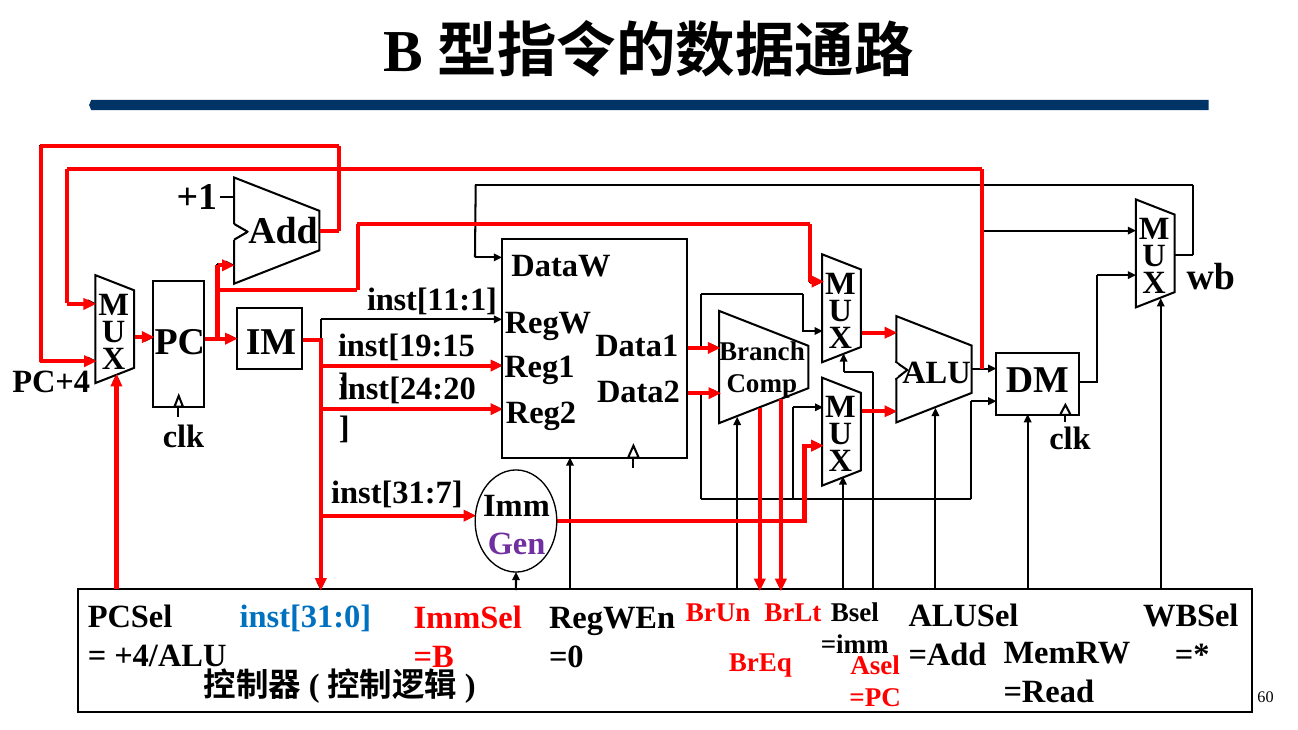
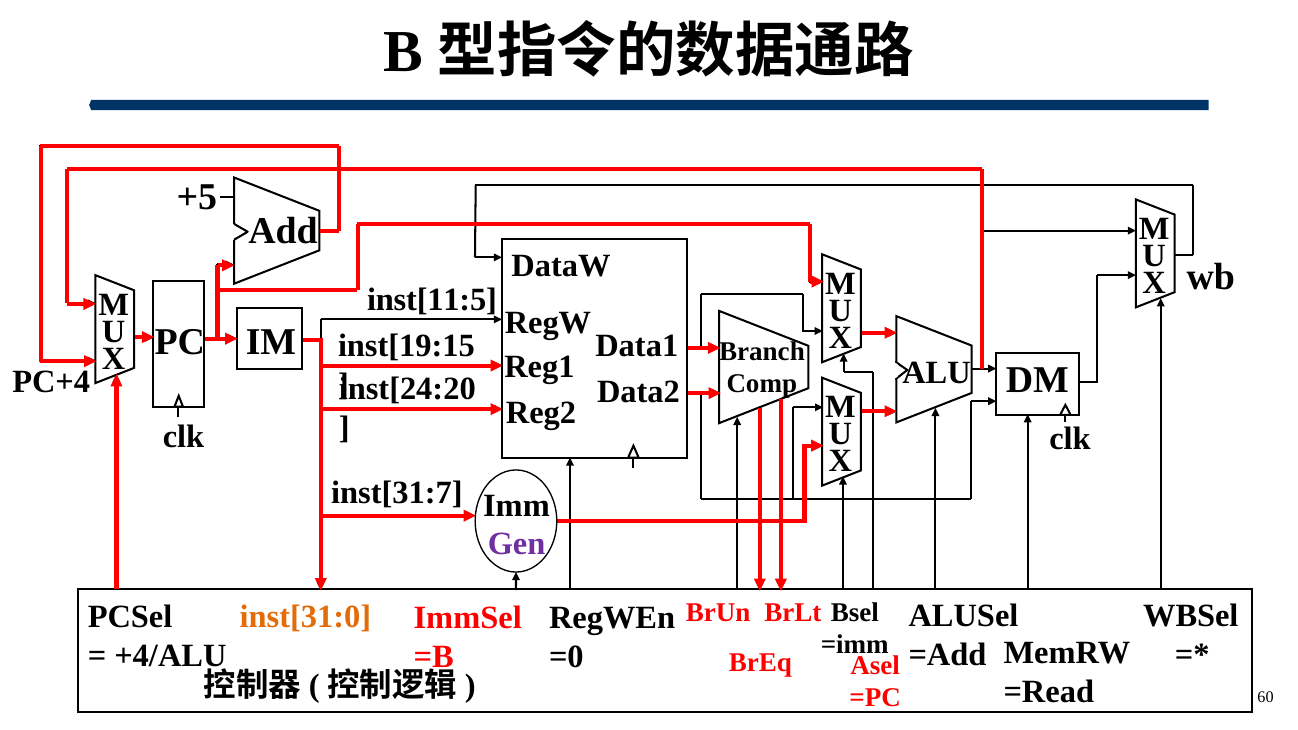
+1: +1 -> +5
inst[11:1: inst[11:1 -> inst[11:5
inst[31:0 colour: blue -> orange
